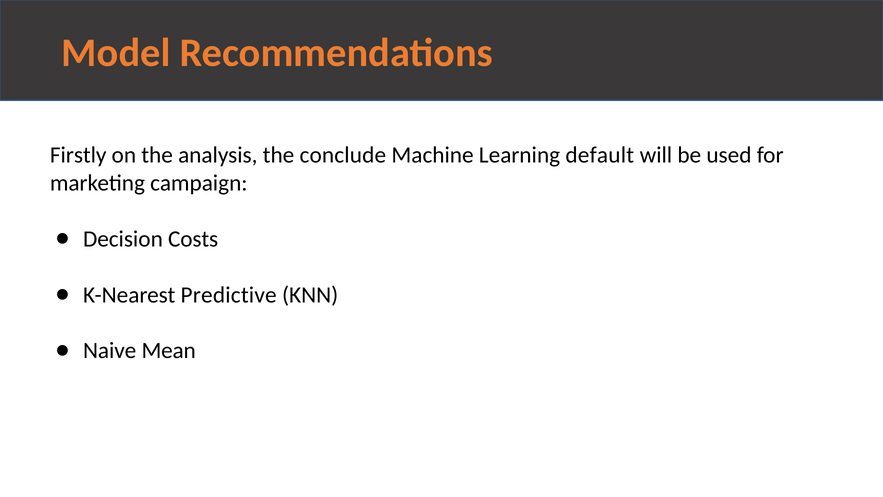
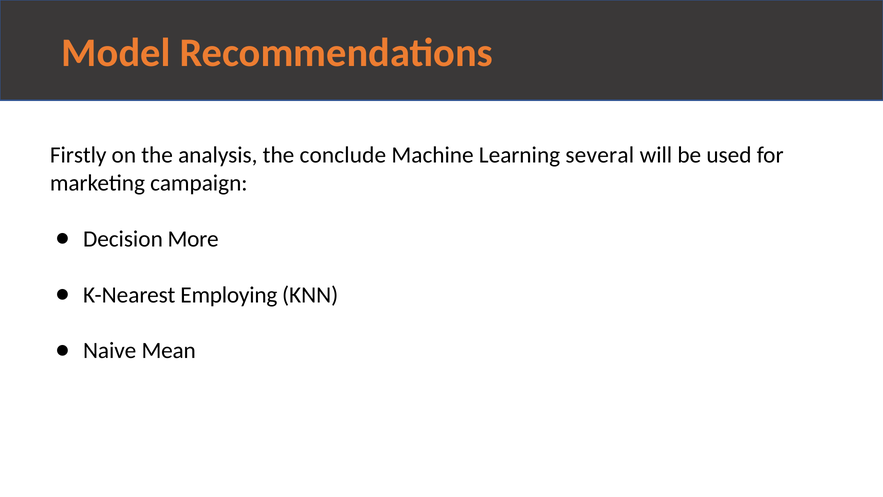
default: default -> several
Costs: Costs -> More
Predictive: Predictive -> Employing
